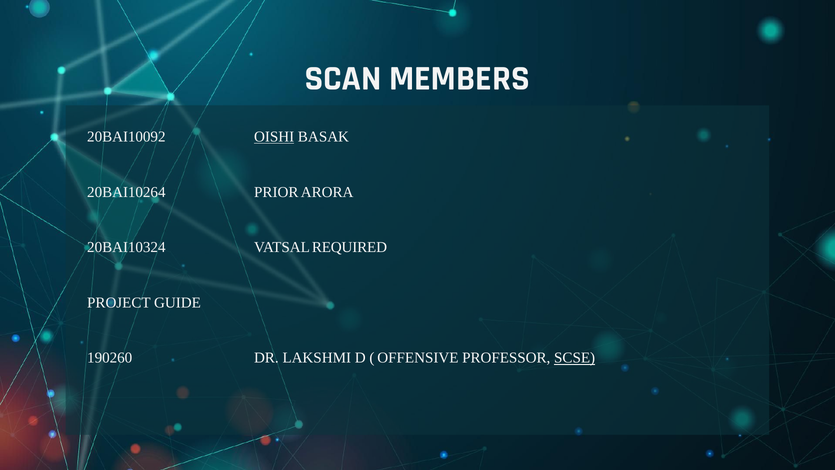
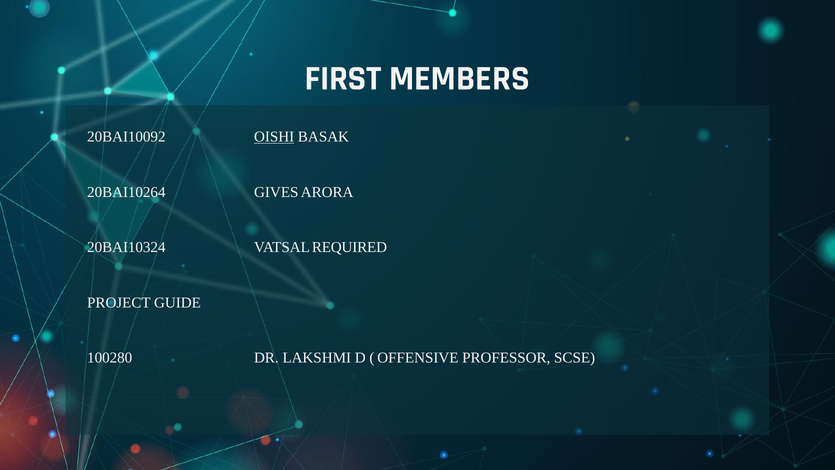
SCAN: SCAN -> FIRST
PRIOR: PRIOR -> GIVES
190260: 190260 -> 100280
SCSE underline: present -> none
